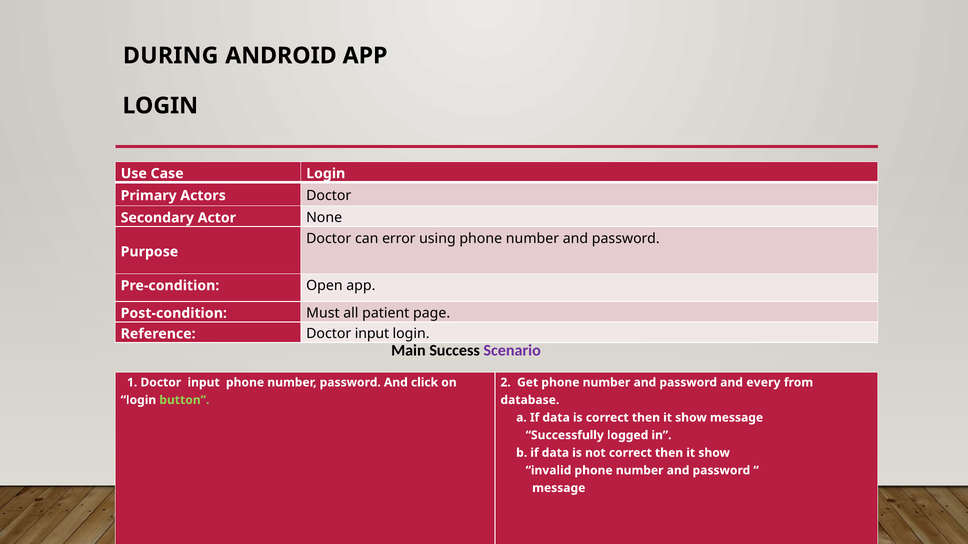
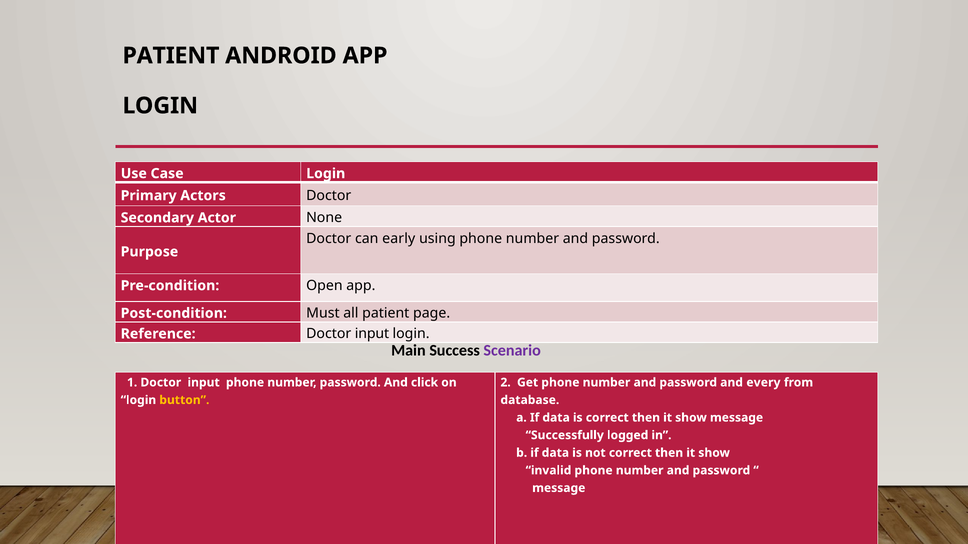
DURING at (171, 56): DURING -> PATIENT
error: error -> early
button colour: light green -> yellow
